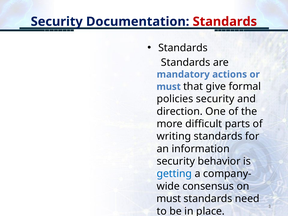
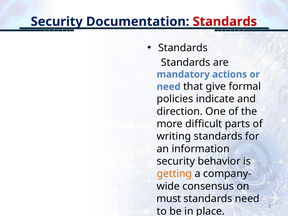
must at (169, 87): must -> need
policies security: security -> indicate
getting colour: blue -> orange
